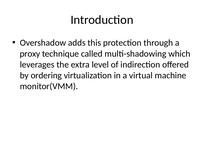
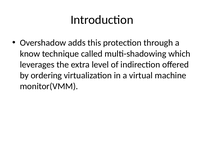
proxy: proxy -> know
